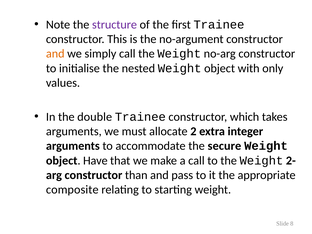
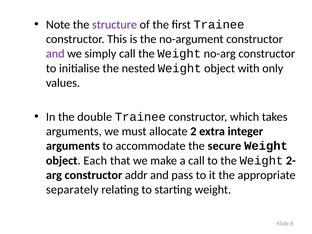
and at (55, 54) colour: orange -> purple
Have: Have -> Each
than: than -> addr
composite: composite -> separately
